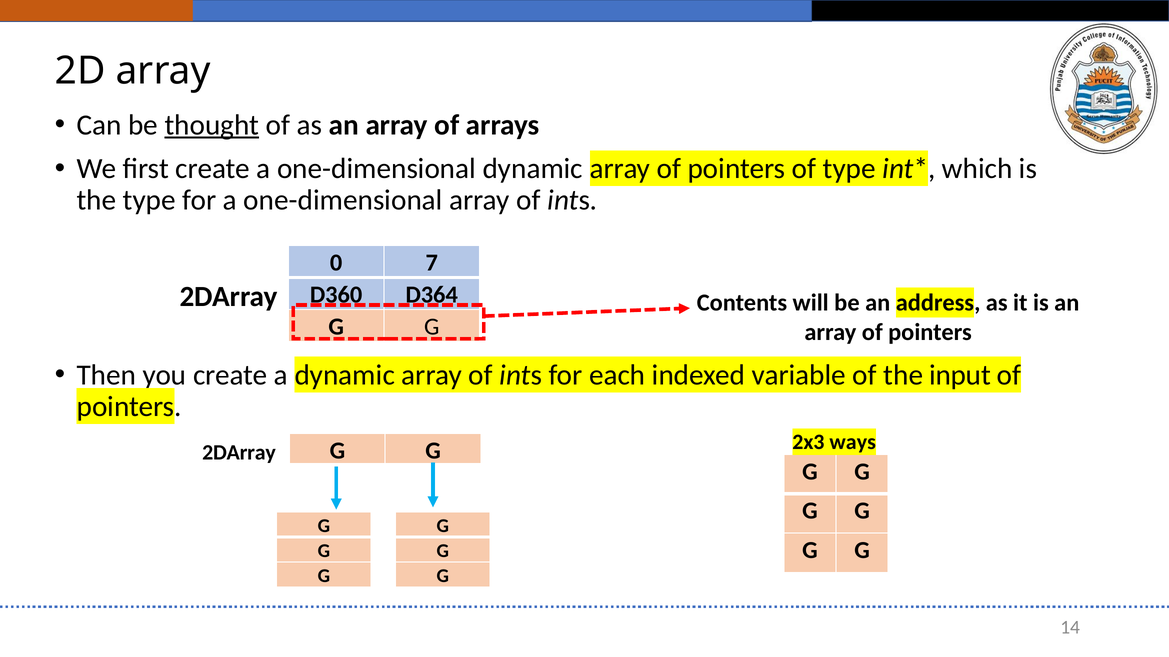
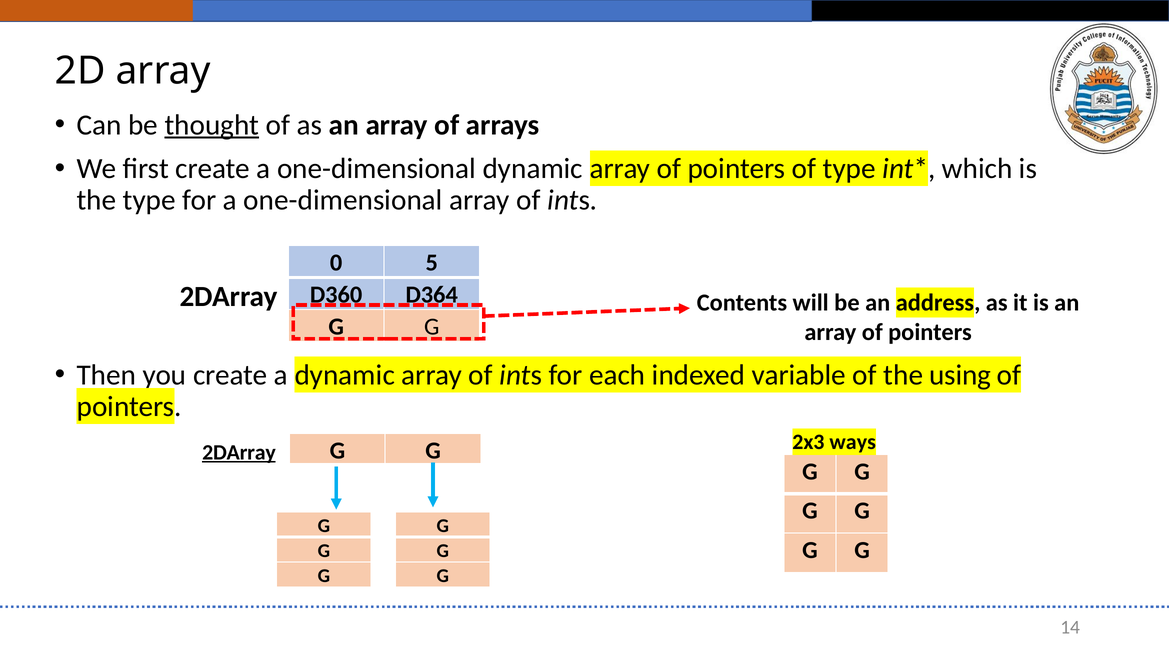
7: 7 -> 5
input: input -> using
2DArray at (239, 453) underline: none -> present
